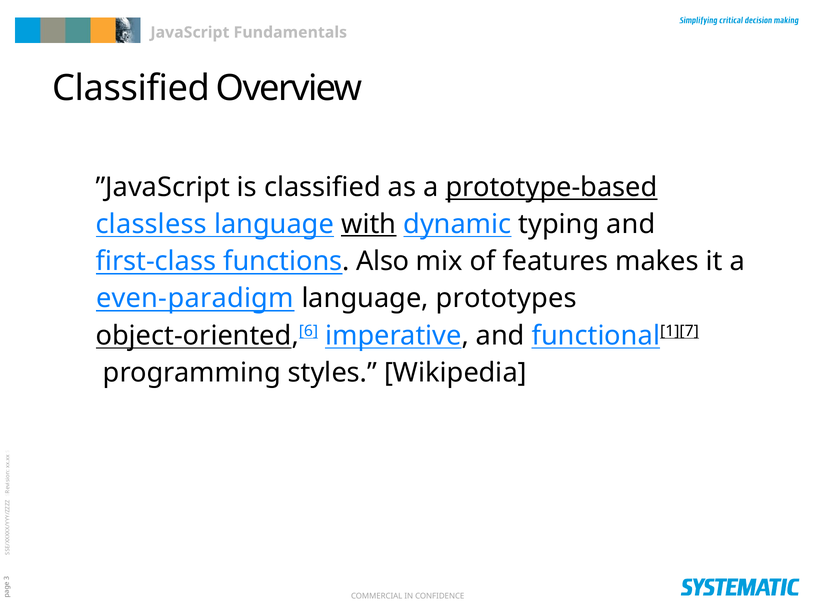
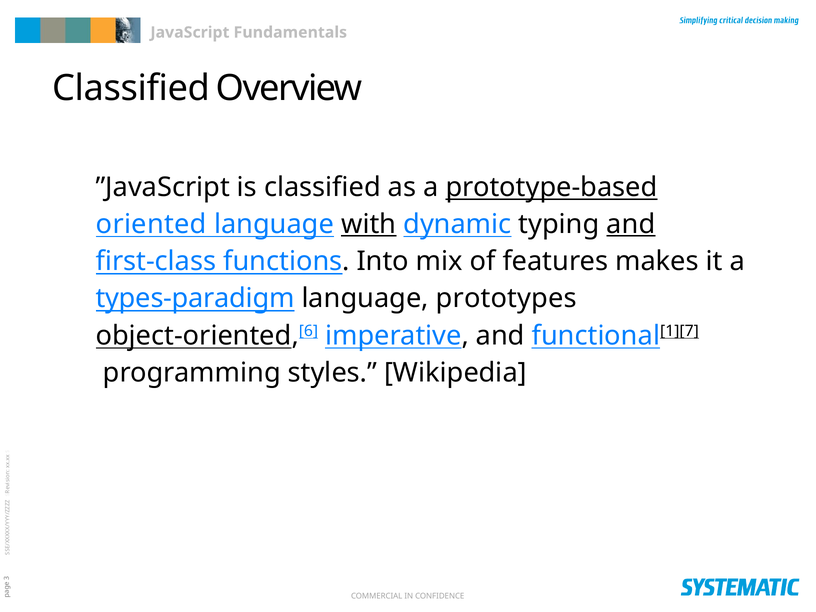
classless: classless -> oriented
and at (631, 224) underline: none -> present
Also: Also -> Into
even-paradigm: even-paradigm -> types-paradigm
